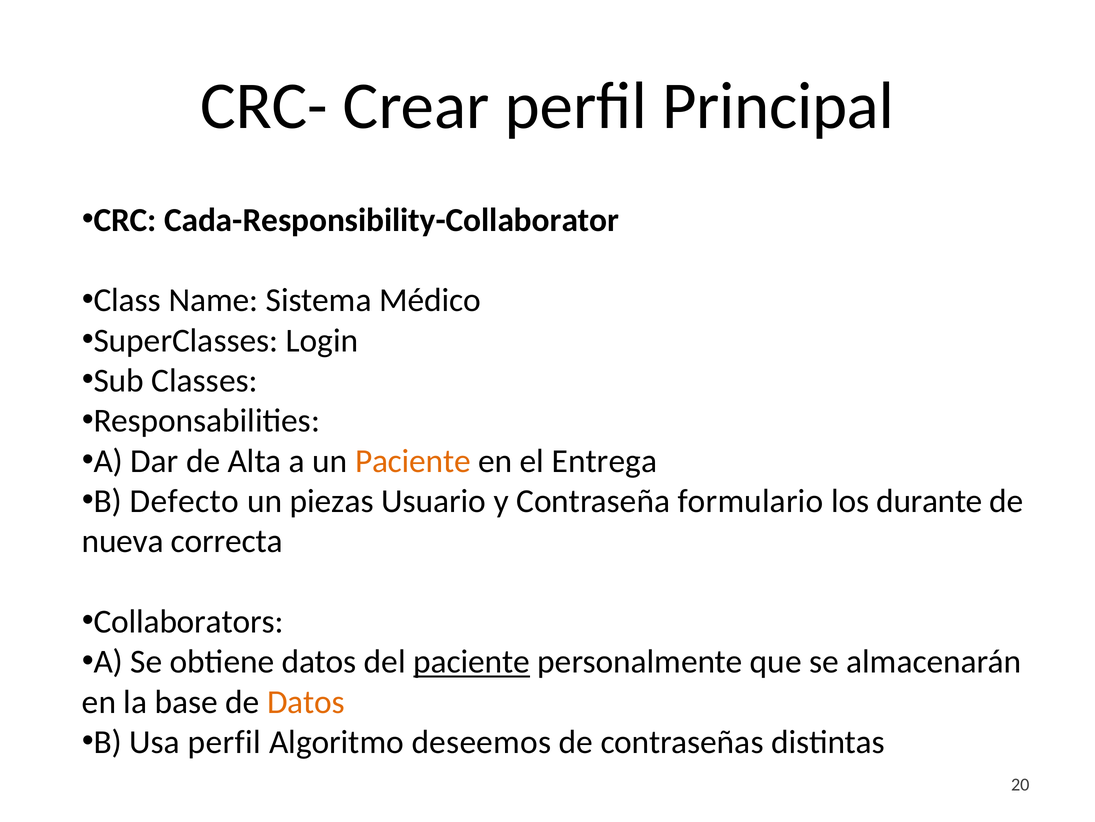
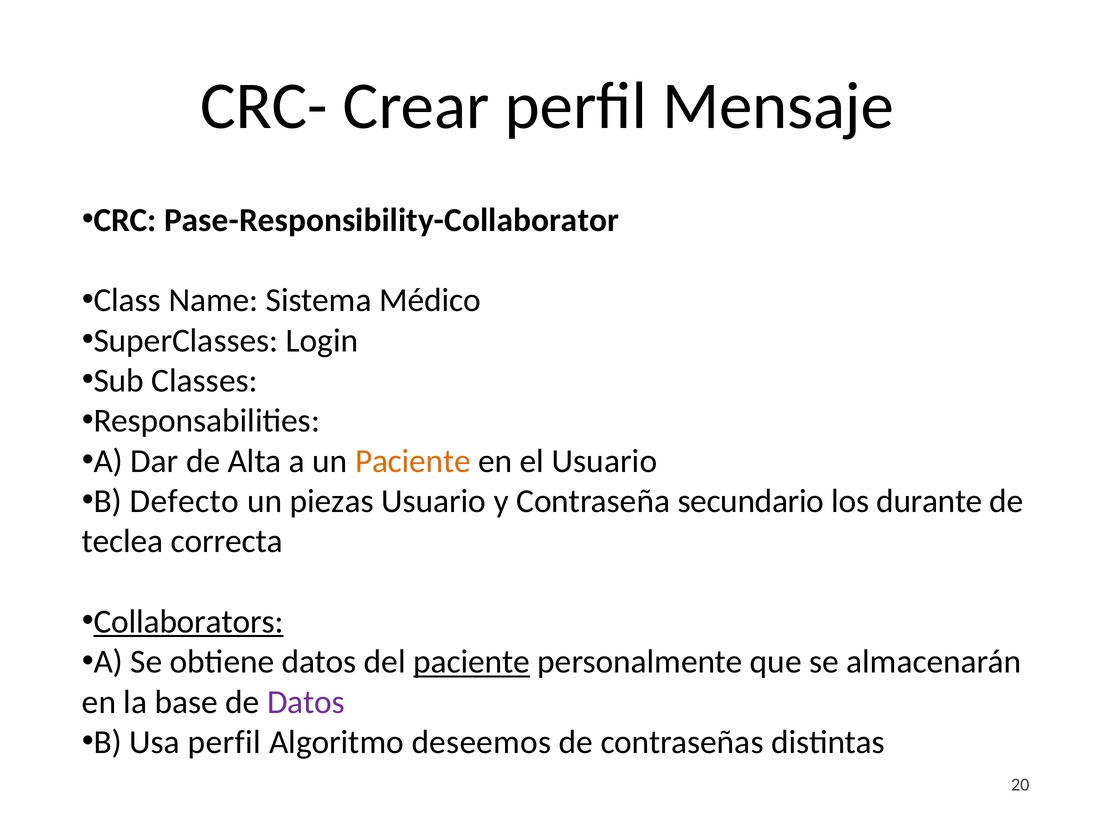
Principal: Principal -> Mensaje
Cada-Responsibility-Collaborator: Cada-Responsibility-Collaborator -> Pase-Responsibility-Collaborator
el Entrega: Entrega -> Usuario
formulario: formulario -> secundario
nueva: nueva -> teclea
Collaborators underline: none -> present
Datos at (306, 701) colour: orange -> purple
